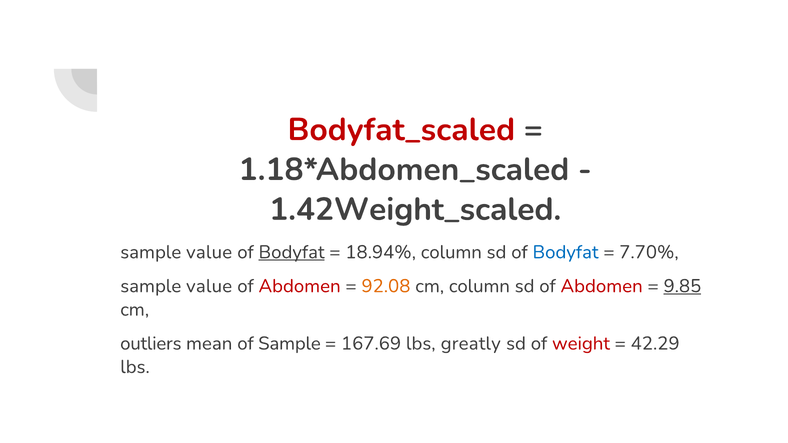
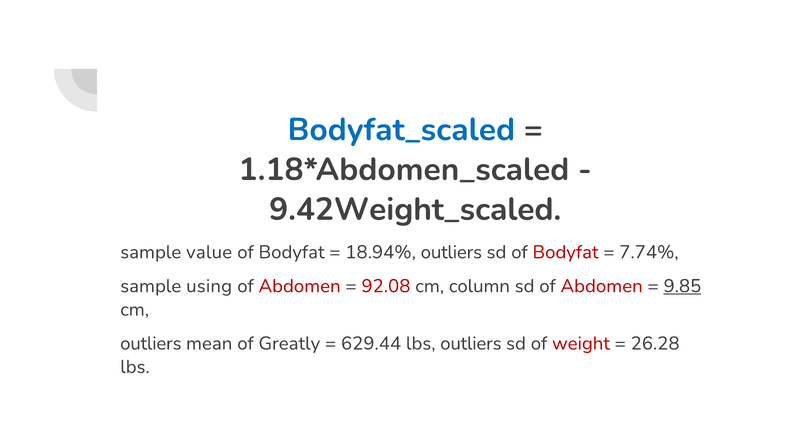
Bodyfat_scaled colour: red -> blue
1.42Weight_scaled: 1.42Weight_scaled -> 9.42Weight_scaled
Bodyfat at (292, 252) underline: present -> none
18.94% column: column -> outliers
Bodyfat at (565, 252) colour: blue -> red
7.70%: 7.70% -> 7.74%
value at (209, 286): value -> using
92.08 colour: orange -> red
of Sample: Sample -> Greatly
167.69: 167.69 -> 629.44
lbs greatly: greatly -> outliers
42.29: 42.29 -> 26.28
